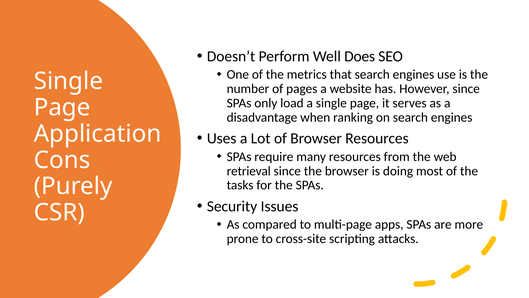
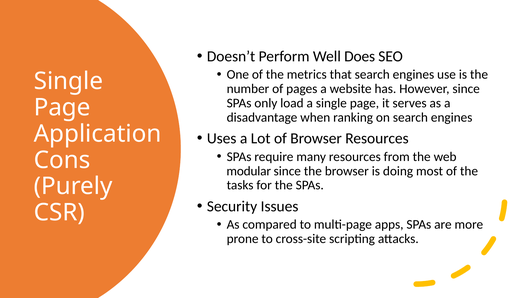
retrieval: retrieval -> modular
